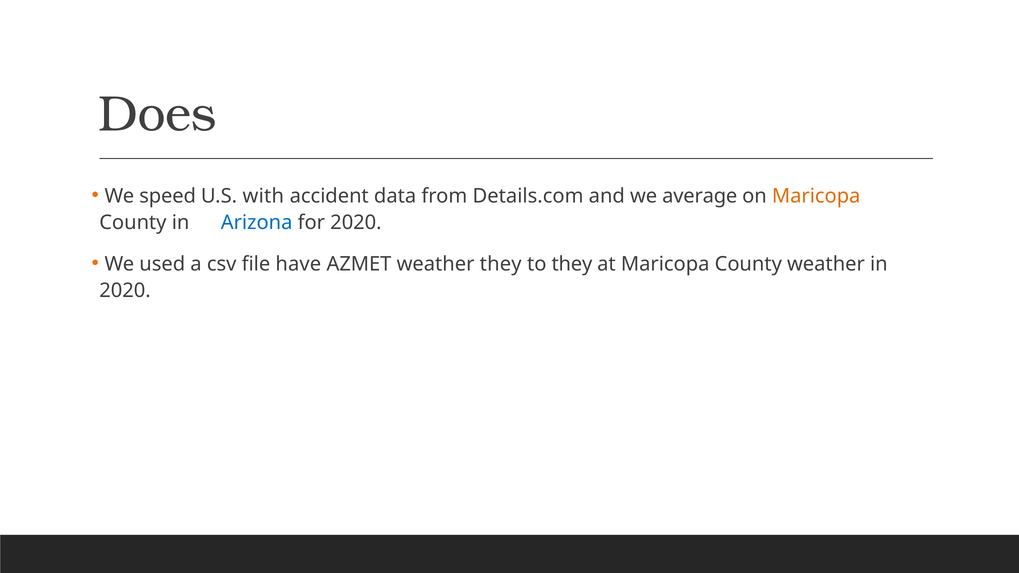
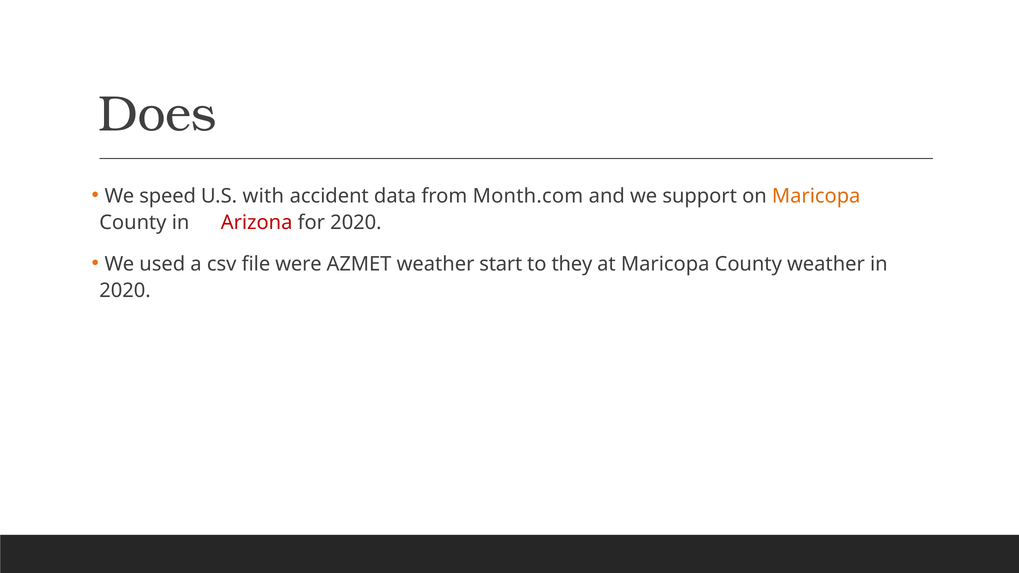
Details.com: Details.com -> Month.com
average: average -> support
Arizona colour: blue -> red
have: have -> were
weather they: they -> start
